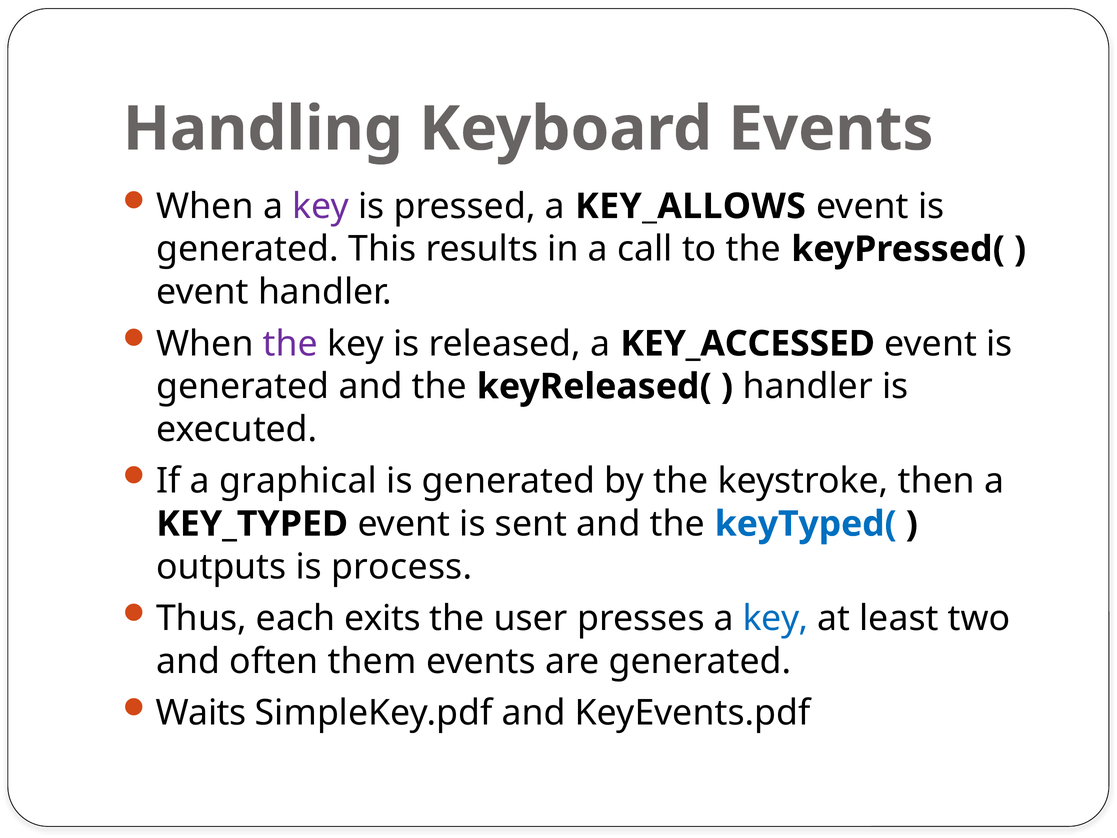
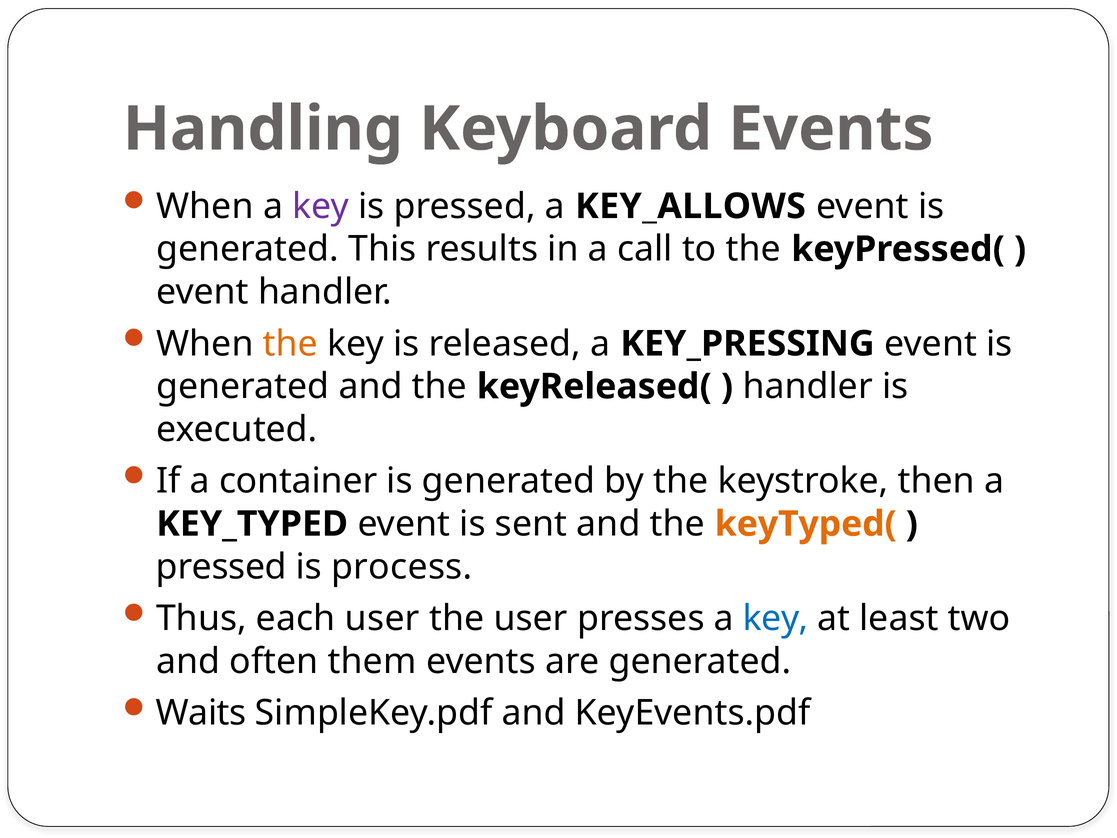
the at (290, 344) colour: purple -> orange
KEY_ACCESSED: KEY_ACCESSED -> KEY_PRESSING
graphical: graphical -> container
keyTyped( colour: blue -> orange
outputs at (221, 567): outputs -> pressed
each exits: exits -> user
